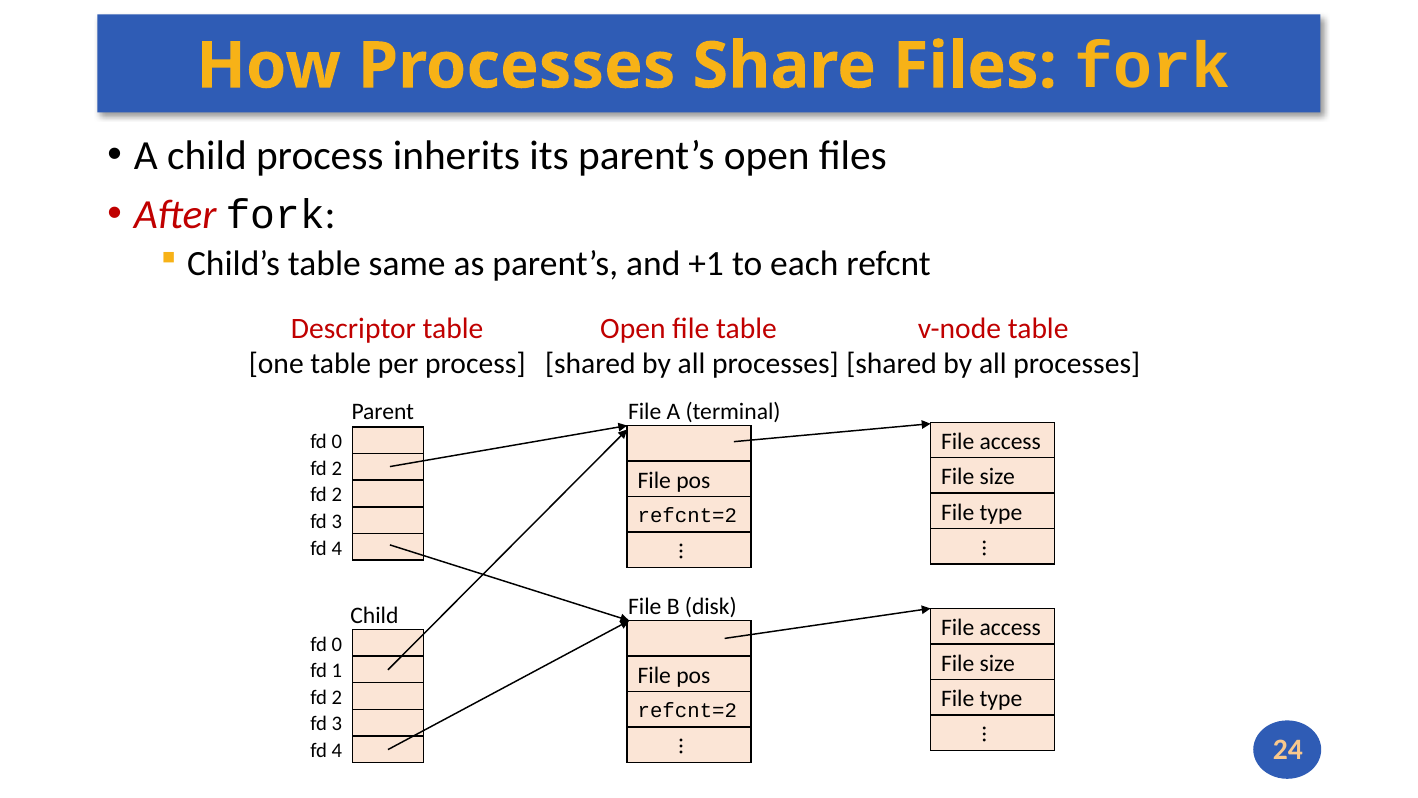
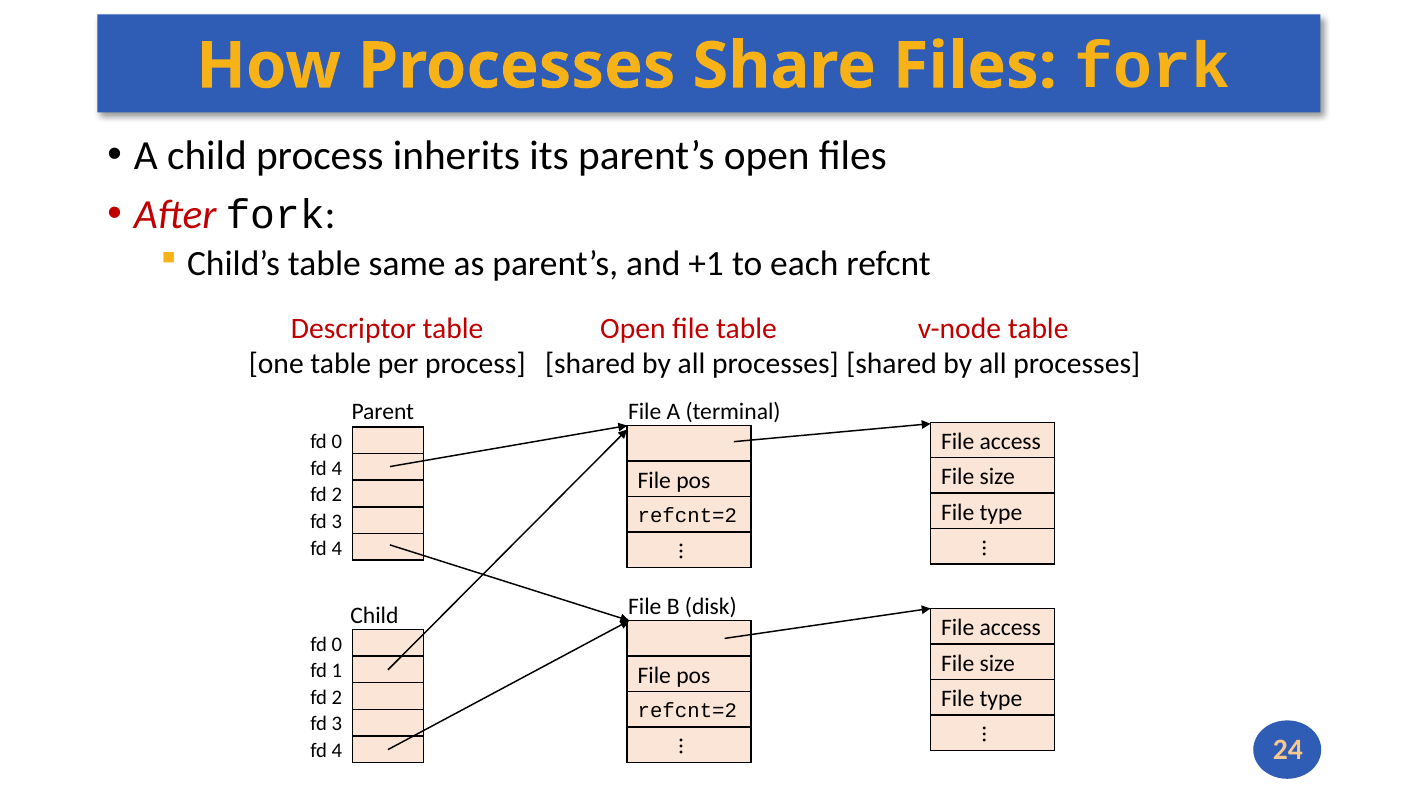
2 at (337, 468): 2 -> 4
